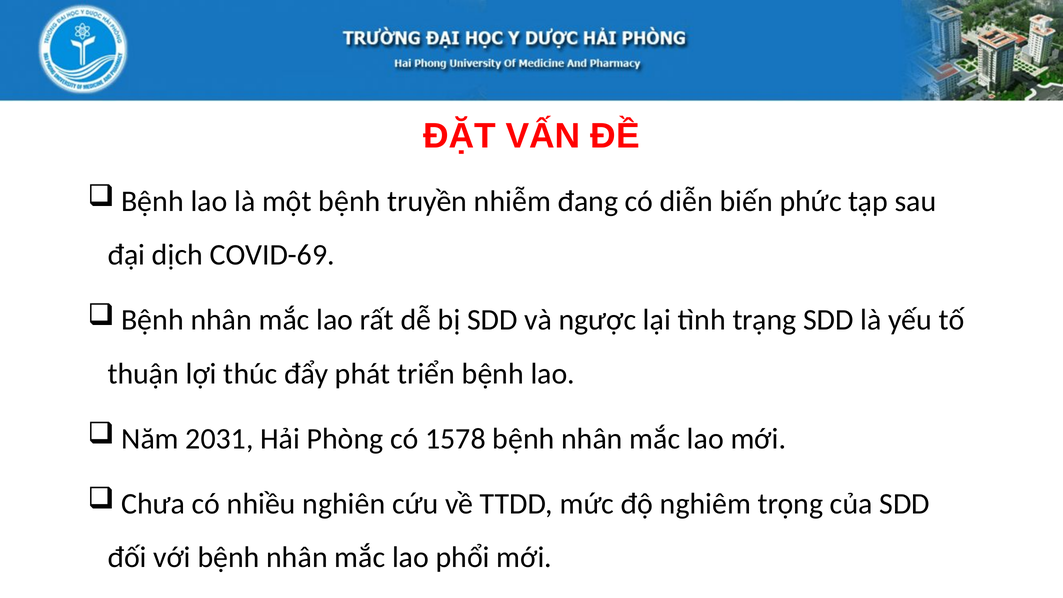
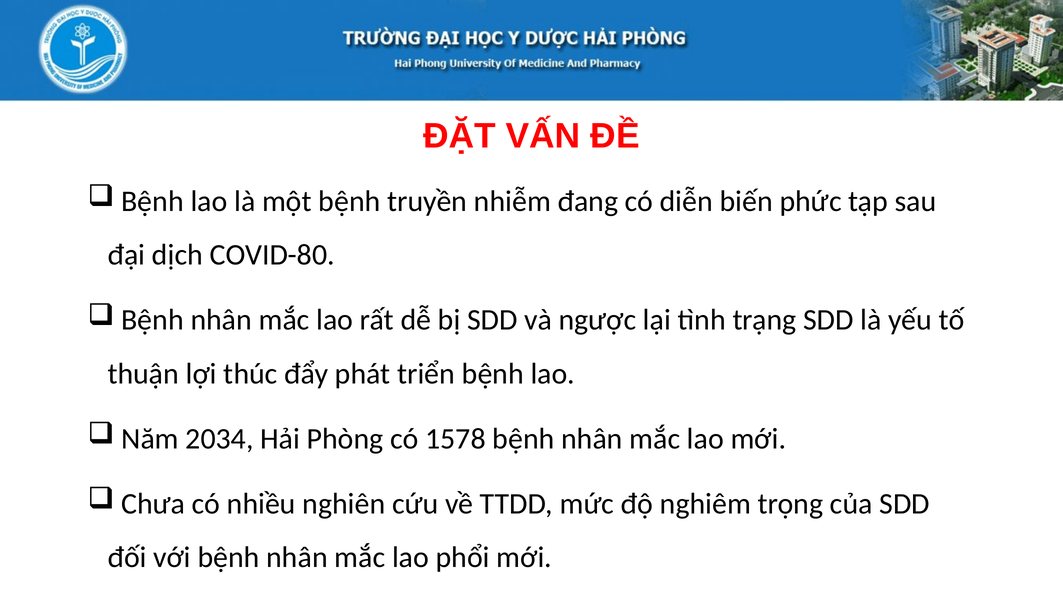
COVID-69: COVID-69 -> COVID-80
2031: 2031 -> 2034
